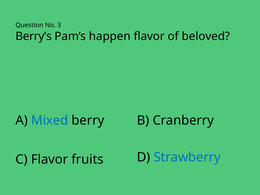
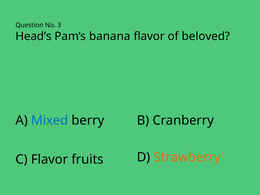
Berry’s: Berry’s -> Head’s
happen: happen -> banana
Strawberry colour: blue -> orange
